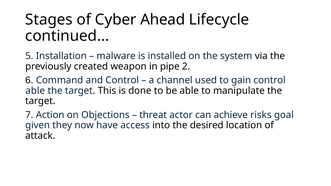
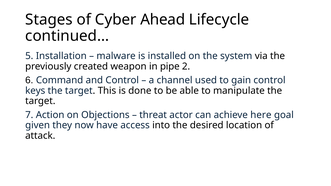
able at (35, 91): able -> keys
risks: risks -> here
